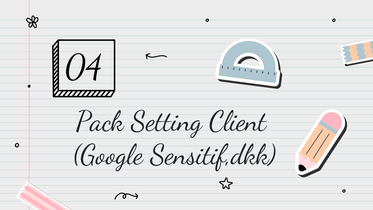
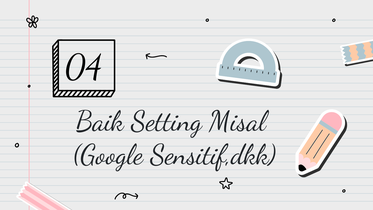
Pack: Pack -> Baik
Client: Client -> Misal
